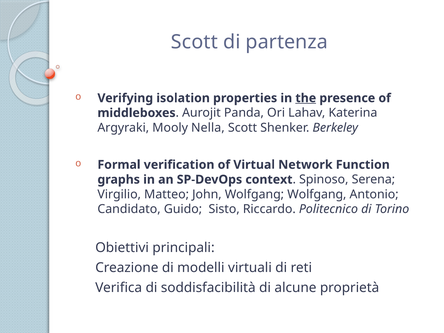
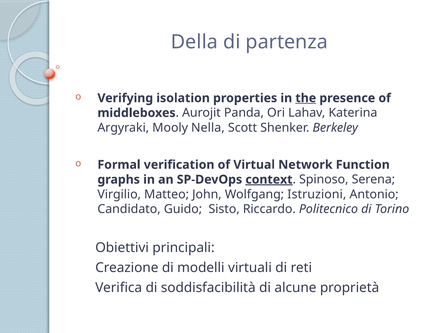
Scott at (194, 42): Scott -> Della
context underline: none -> present
Wolfgang Wolfgang: Wolfgang -> Istruzioni
